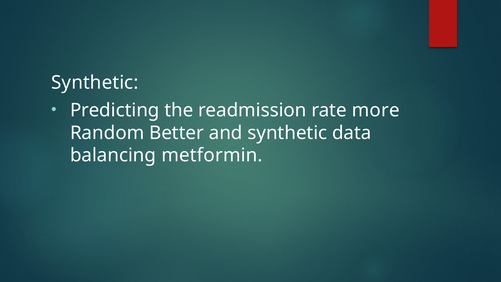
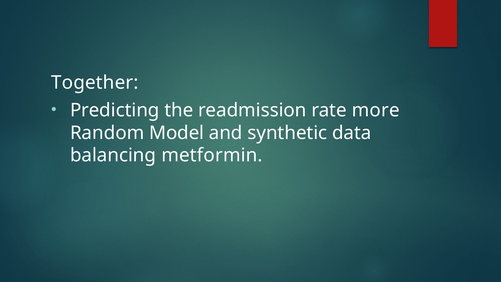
Synthetic at (95, 82): Synthetic -> Together
Better: Better -> Model
